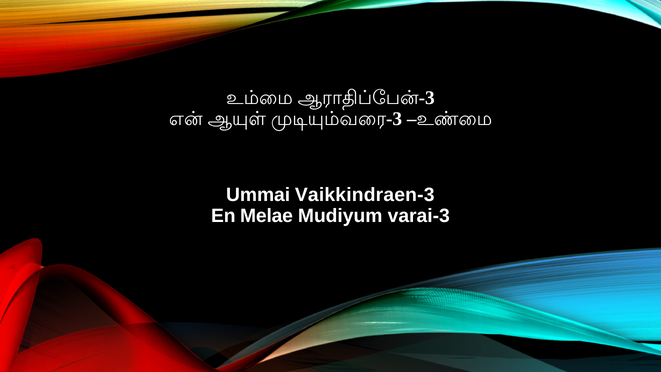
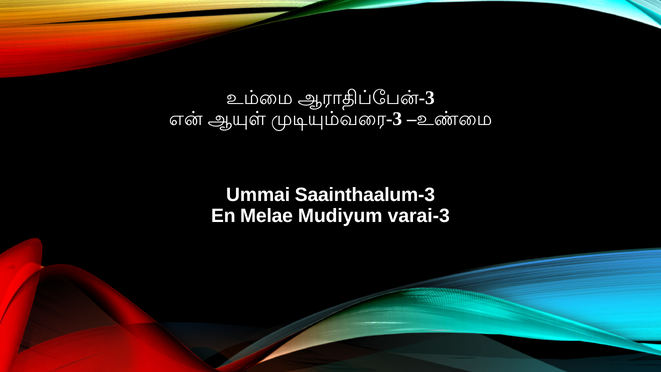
Vaikkindraen-3: Vaikkindraen-3 -> Saainthaalum-3
